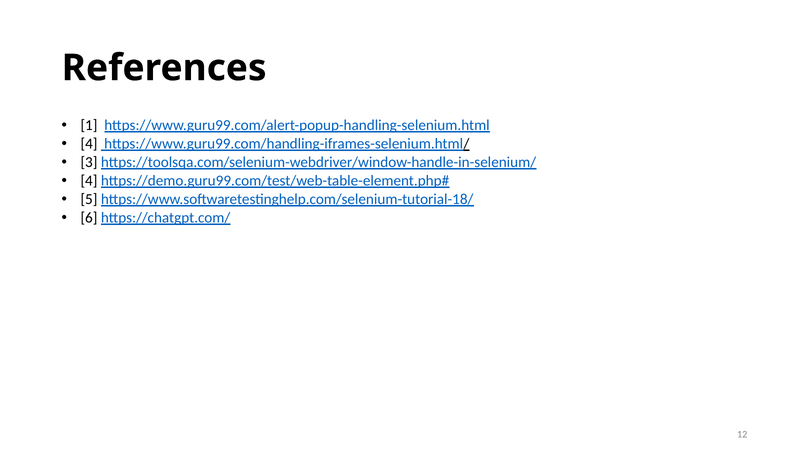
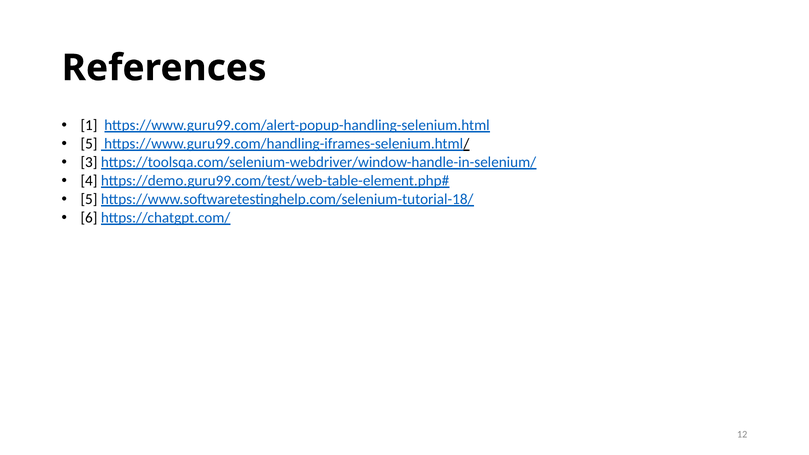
4 at (89, 144): 4 -> 5
